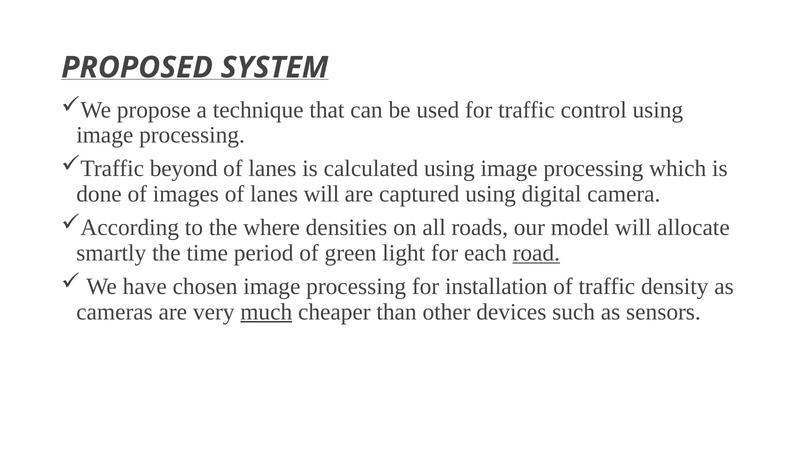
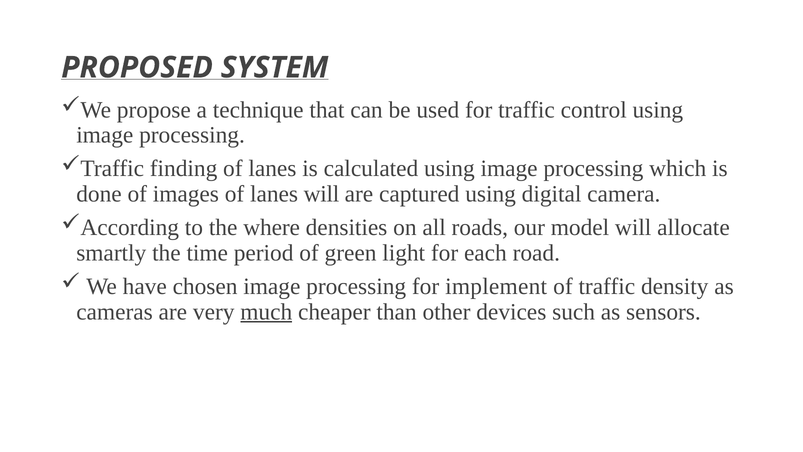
beyond: beyond -> finding
road underline: present -> none
installation: installation -> implement
